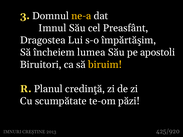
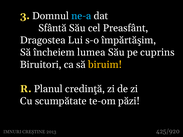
ne-a colour: yellow -> light blue
Imnul: Imnul -> Sfântă
apostoli: apostoli -> cuprins
